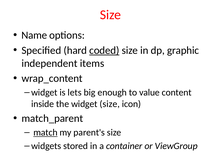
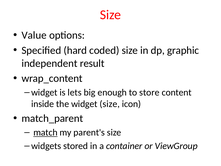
Name: Name -> Value
coded underline: present -> none
items: items -> result
value: value -> store
